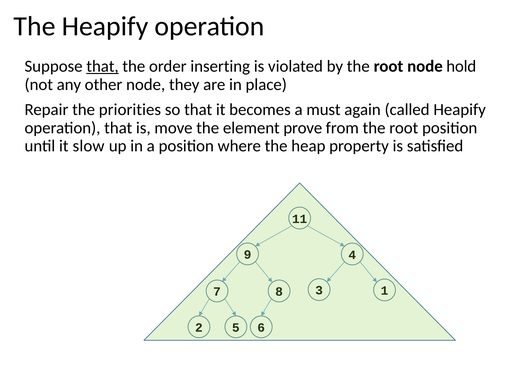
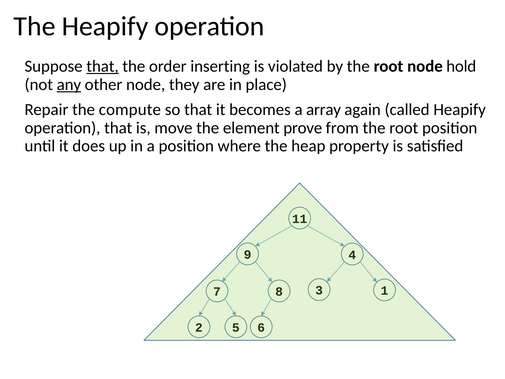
any underline: none -> present
priorities: priorities -> compute
must: must -> array
slow: slow -> does
